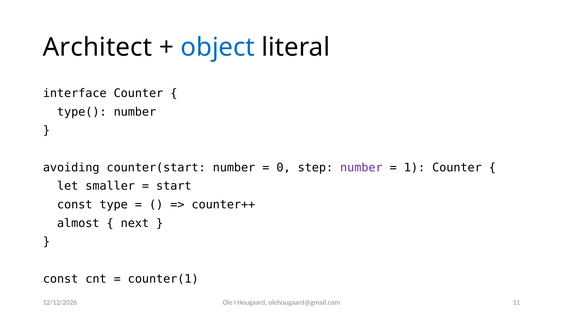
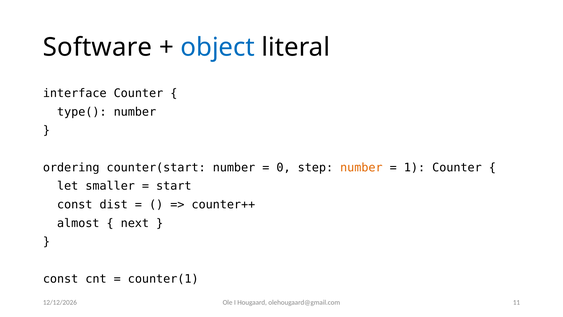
Architect: Architect -> Software
avoiding: avoiding -> ordering
number at (361, 167) colour: purple -> orange
type: type -> dist
